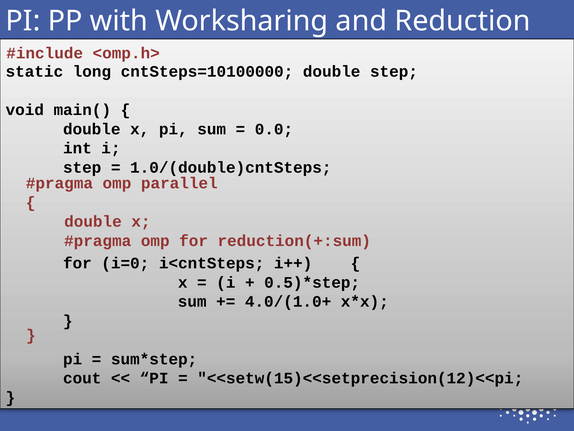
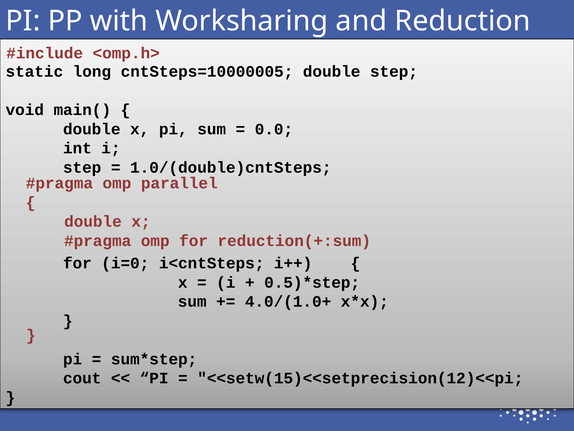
cntSteps=10100000: cntSteps=10100000 -> cntSteps=10000005
